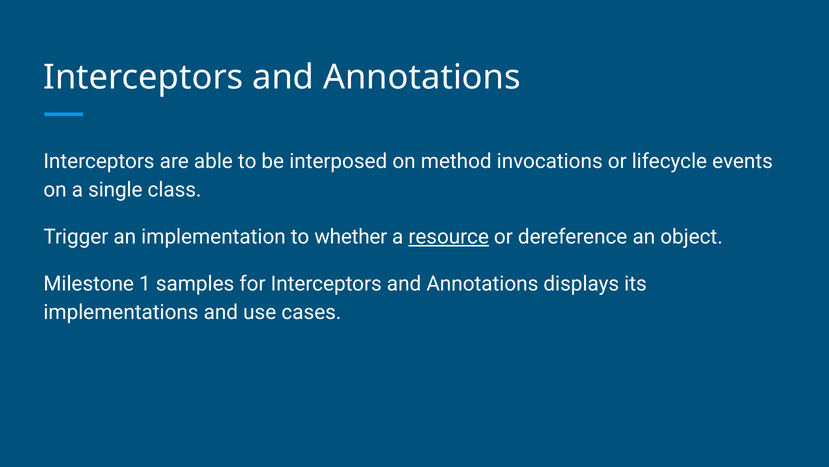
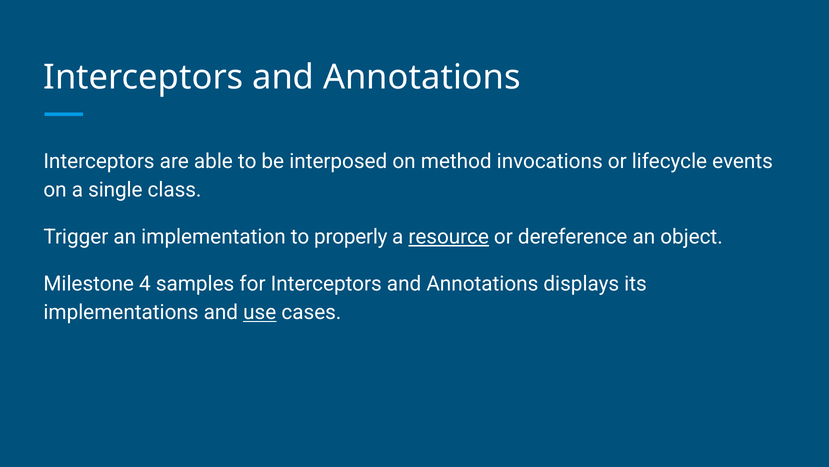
whether: whether -> properly
1: 1 -> 4
use underline: none -> present
